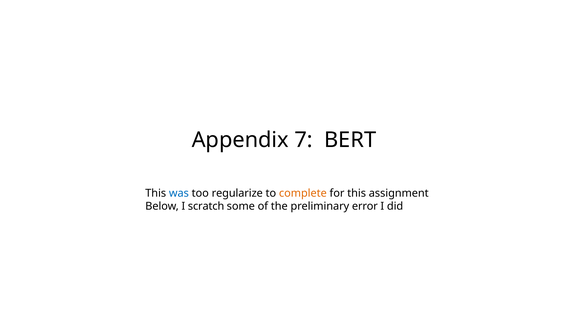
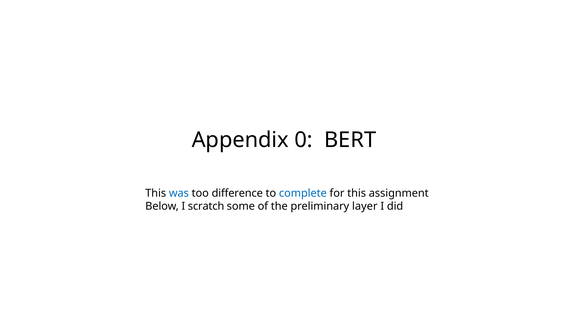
7: 7 -> 0
regularize: regularize -> difference
complete colour: orange -> blue
error: error -> layer
